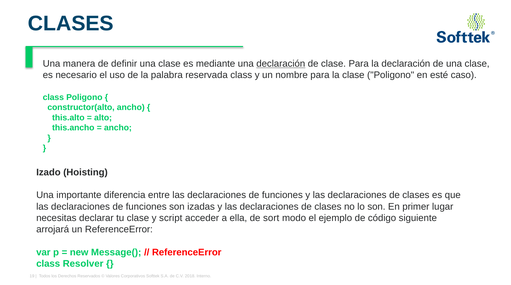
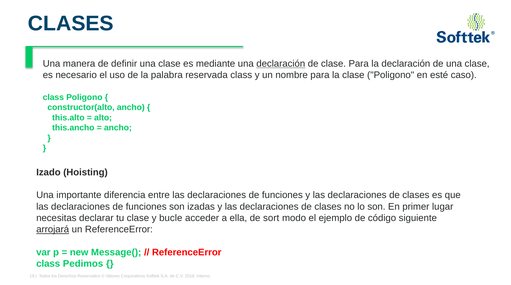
script: script -> bucle
arrojará underline: none -> present
Resolver: Resolver -> Pedimos
